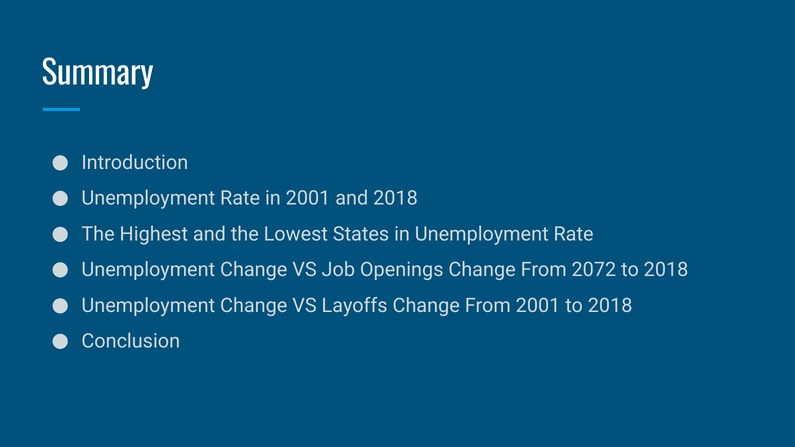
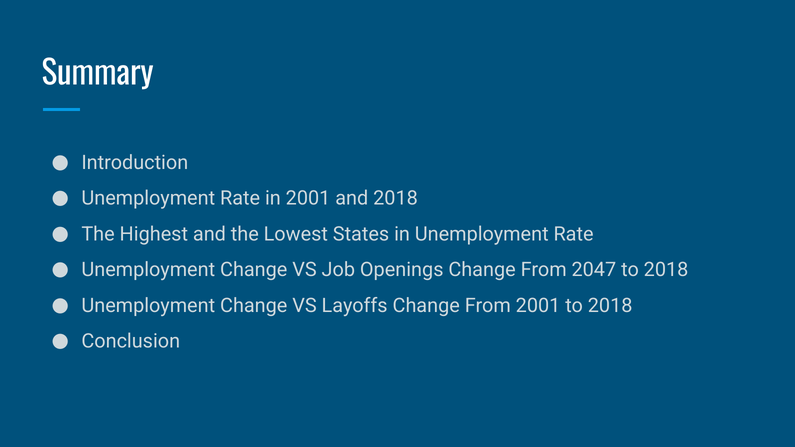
2072: 2072 -> 2047
